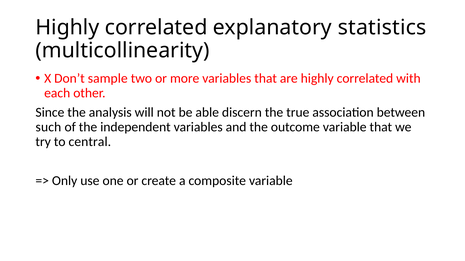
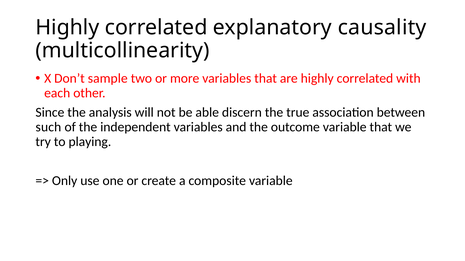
statistics: statistics -> causality
central: central -> playing
